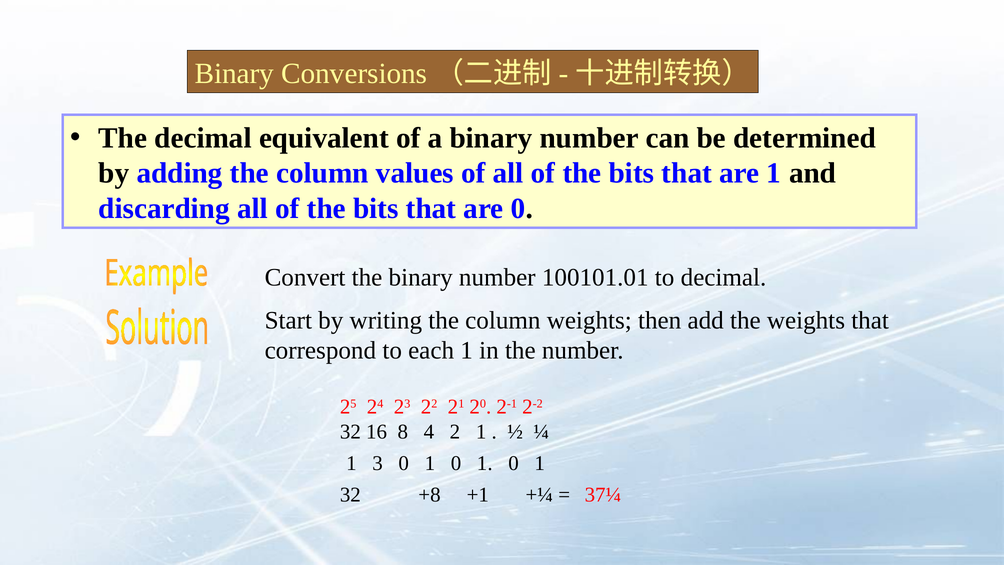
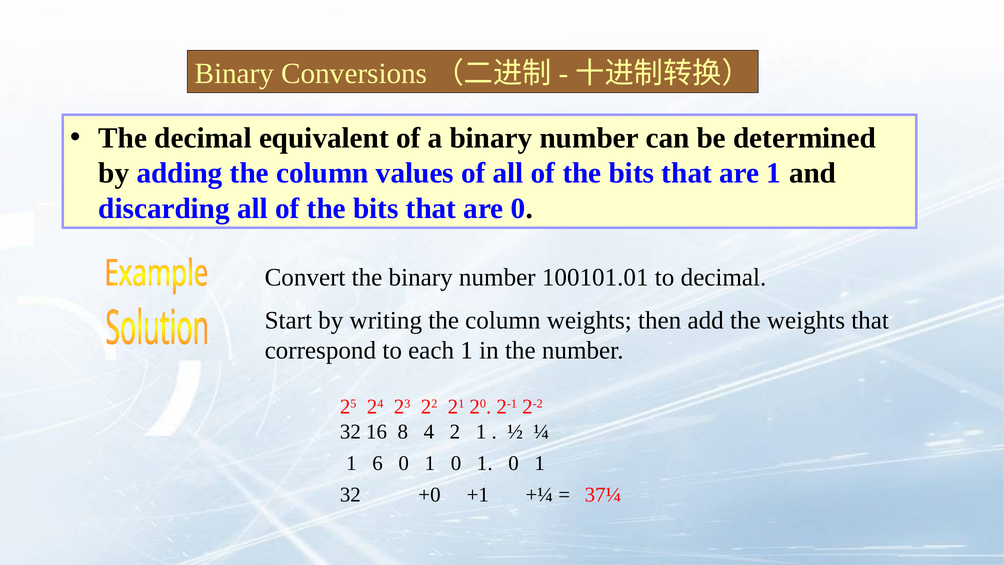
3: 3 -> 6
+8: +8 -> +0
